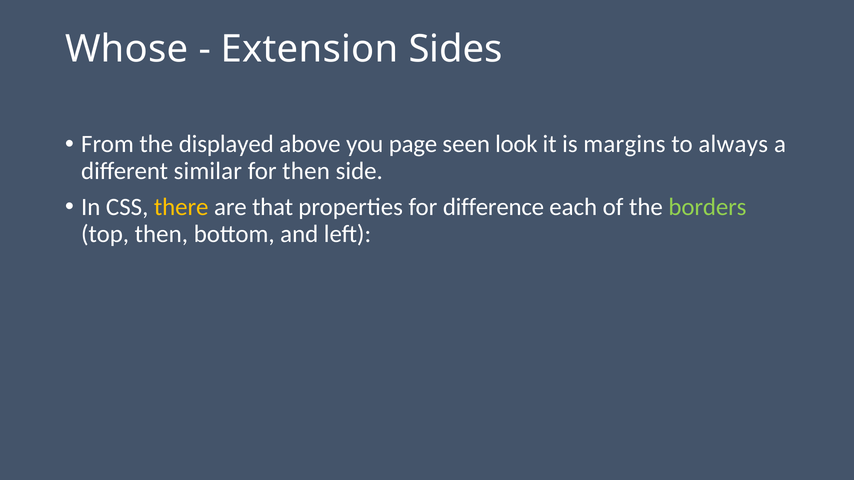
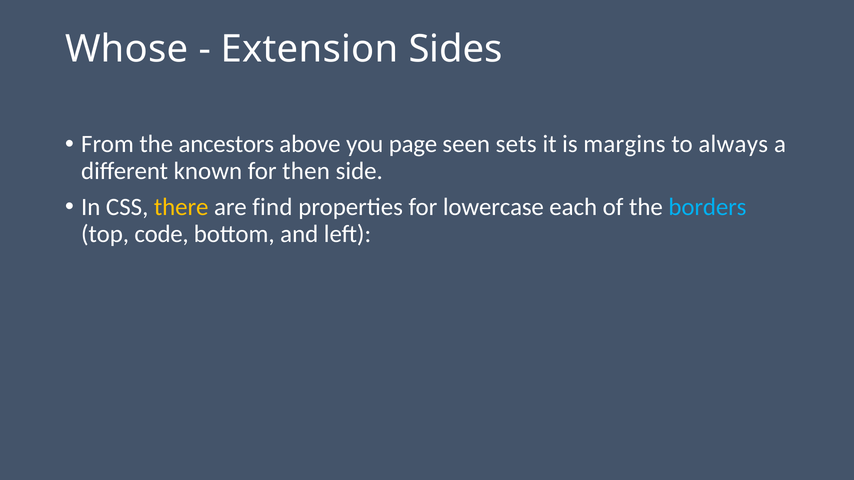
displayed: displayed -> ancestors
look: look -> sets
similar: similar -> known
that: that -> find
difference: difference -> lowercase
borders colour: light green -> light blue
top then: then -> code
